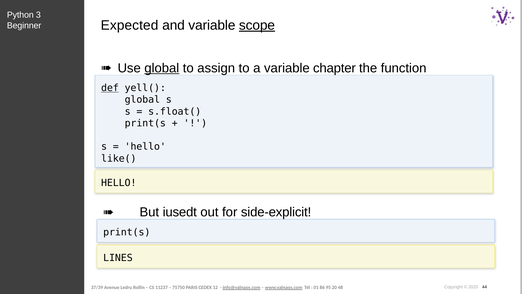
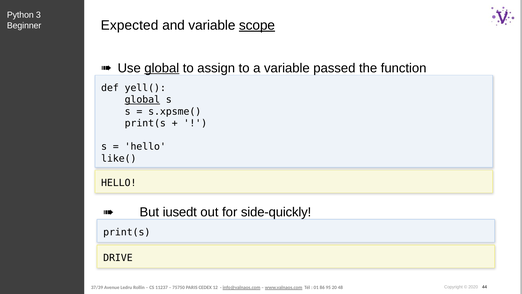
chapter: chapter -> passed
def underline: present -> none
global at (142, 100) underline: none -> present
s.float(: s.float( -> s.xpsme(
side-explicit: side-explicit -> side-quickly
LINES: LINES -> DRIVE
